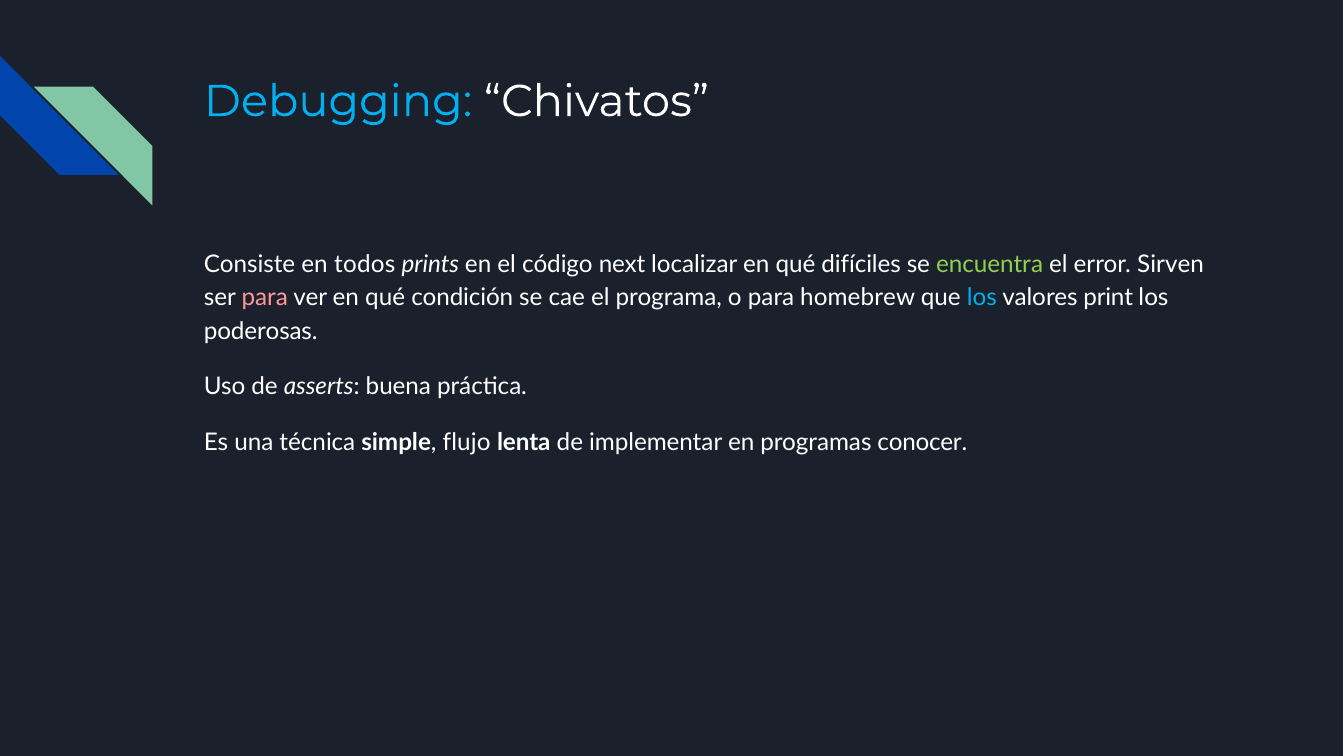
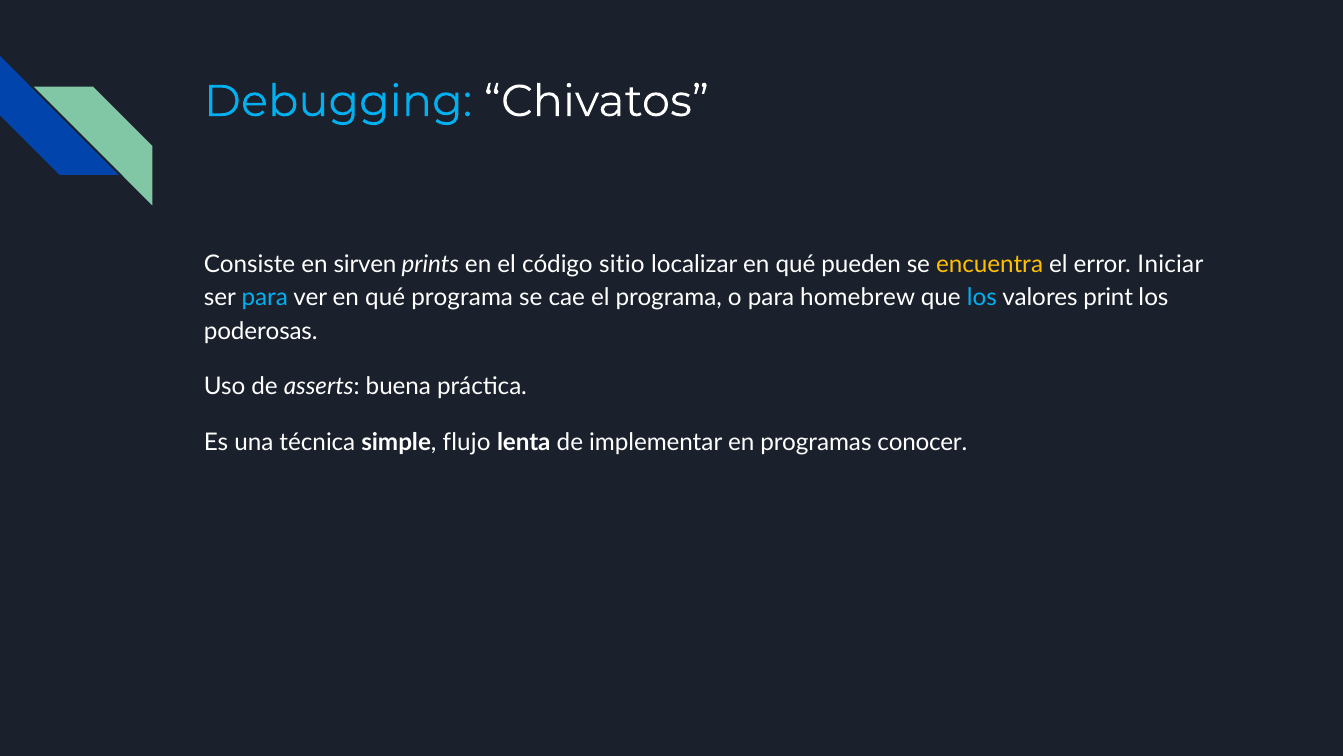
todos: todos -> sirven
next: next -> sitio
difíciles: difíciles -> pueden
encuentra colour: light green -> yellow
Sirven: Sirven -> Iniciar
para at (265, 297) colour: pink -> light blue
qué condición: condición -> programa
